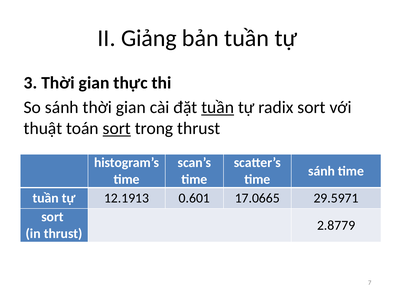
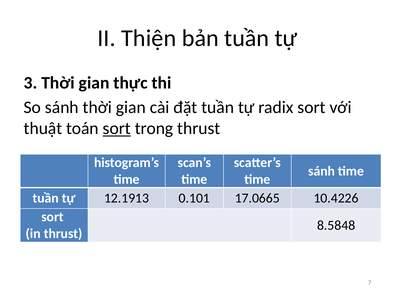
Giảng: Giảng -> Thiện
tuần at (218, 107) underline: present -> none
0.601: 0.601 -> 0.101
29.5971: 29.5971 -> 10.4226
2.8779: 2.8779 -> 8.5848
